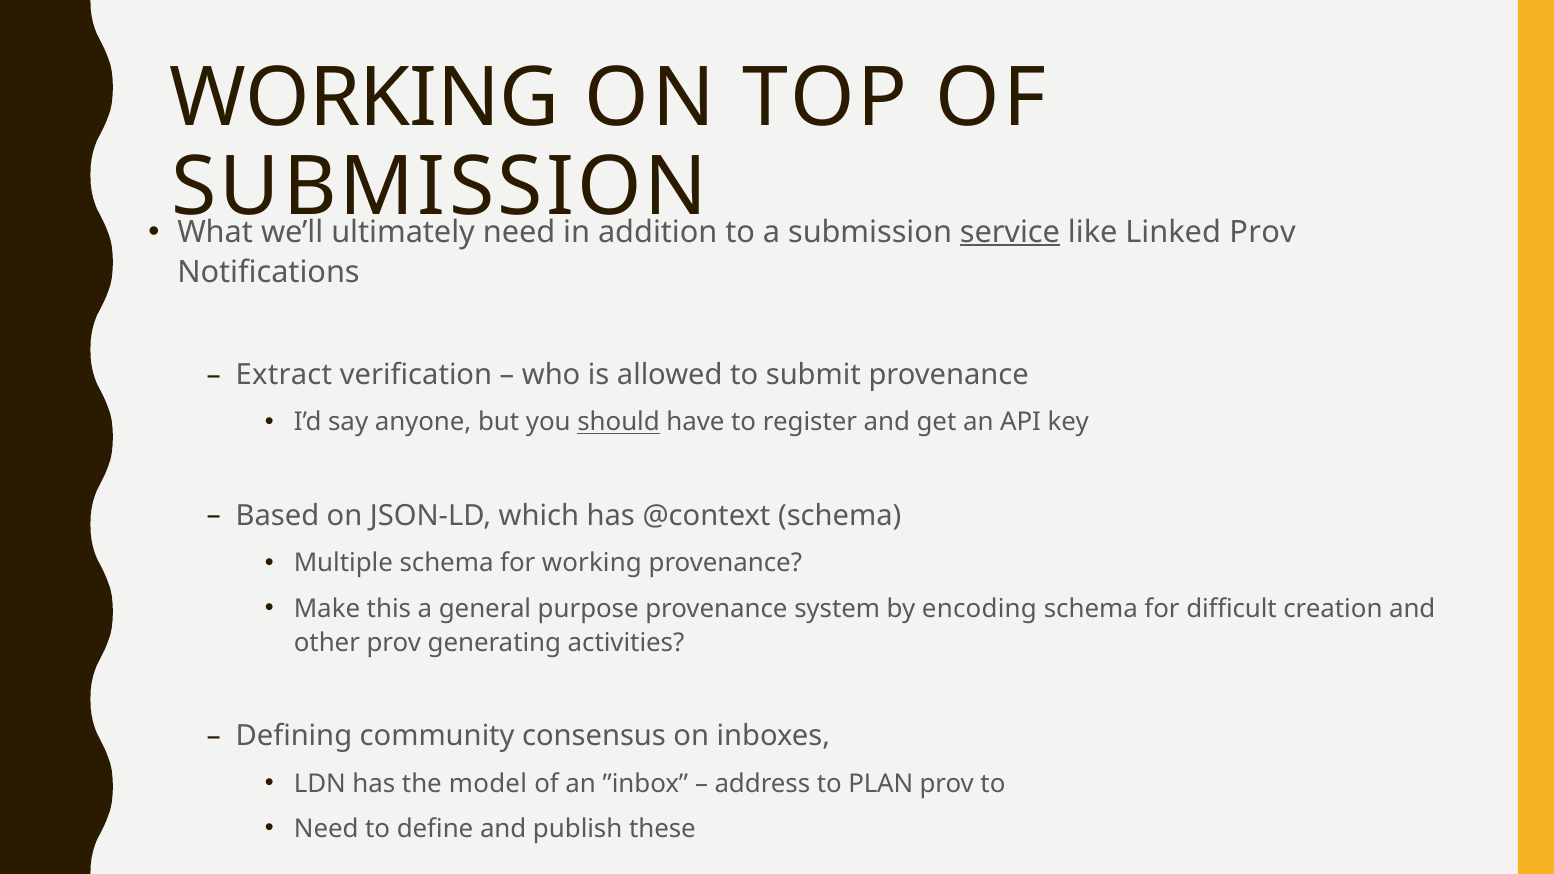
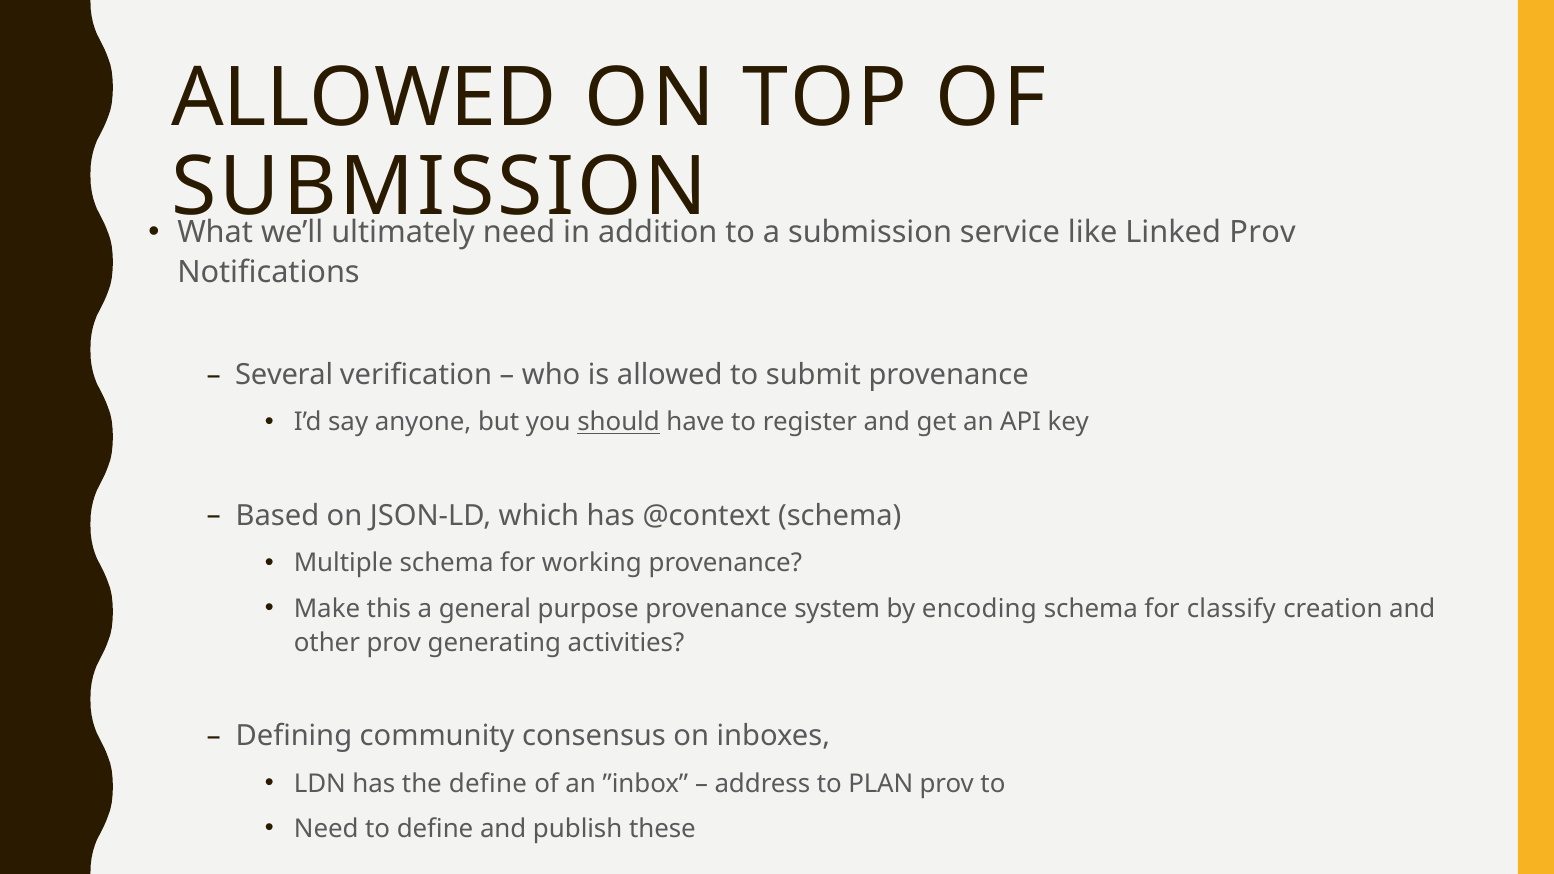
WORKING at (364, 99): WORKING -> ALLOWED
service underline: present -> none
Extract: Extract -> Several
difficult: difficult -> classify
the model: model -> define
